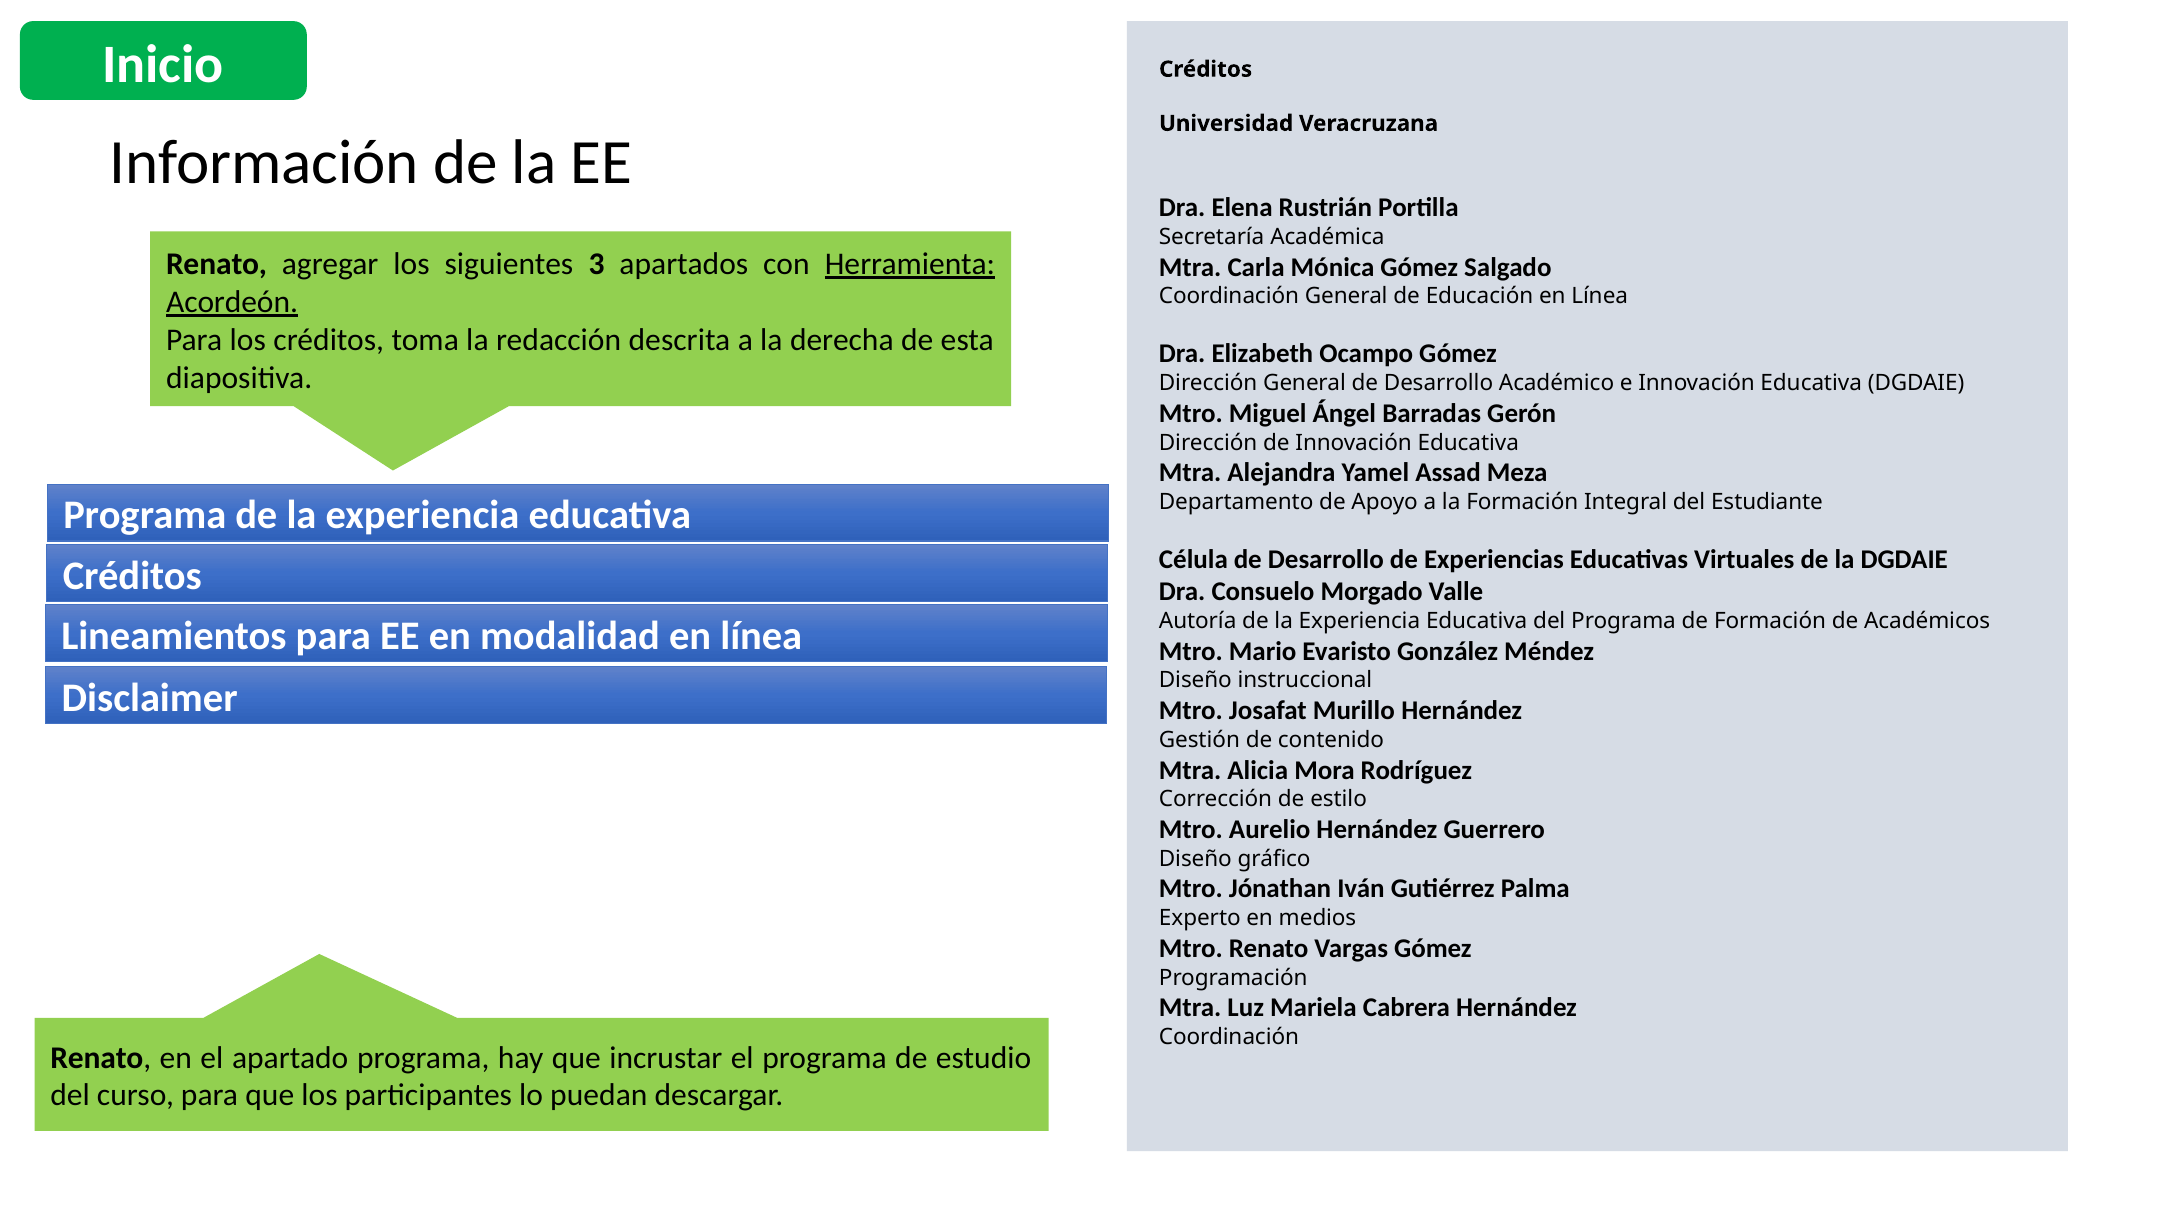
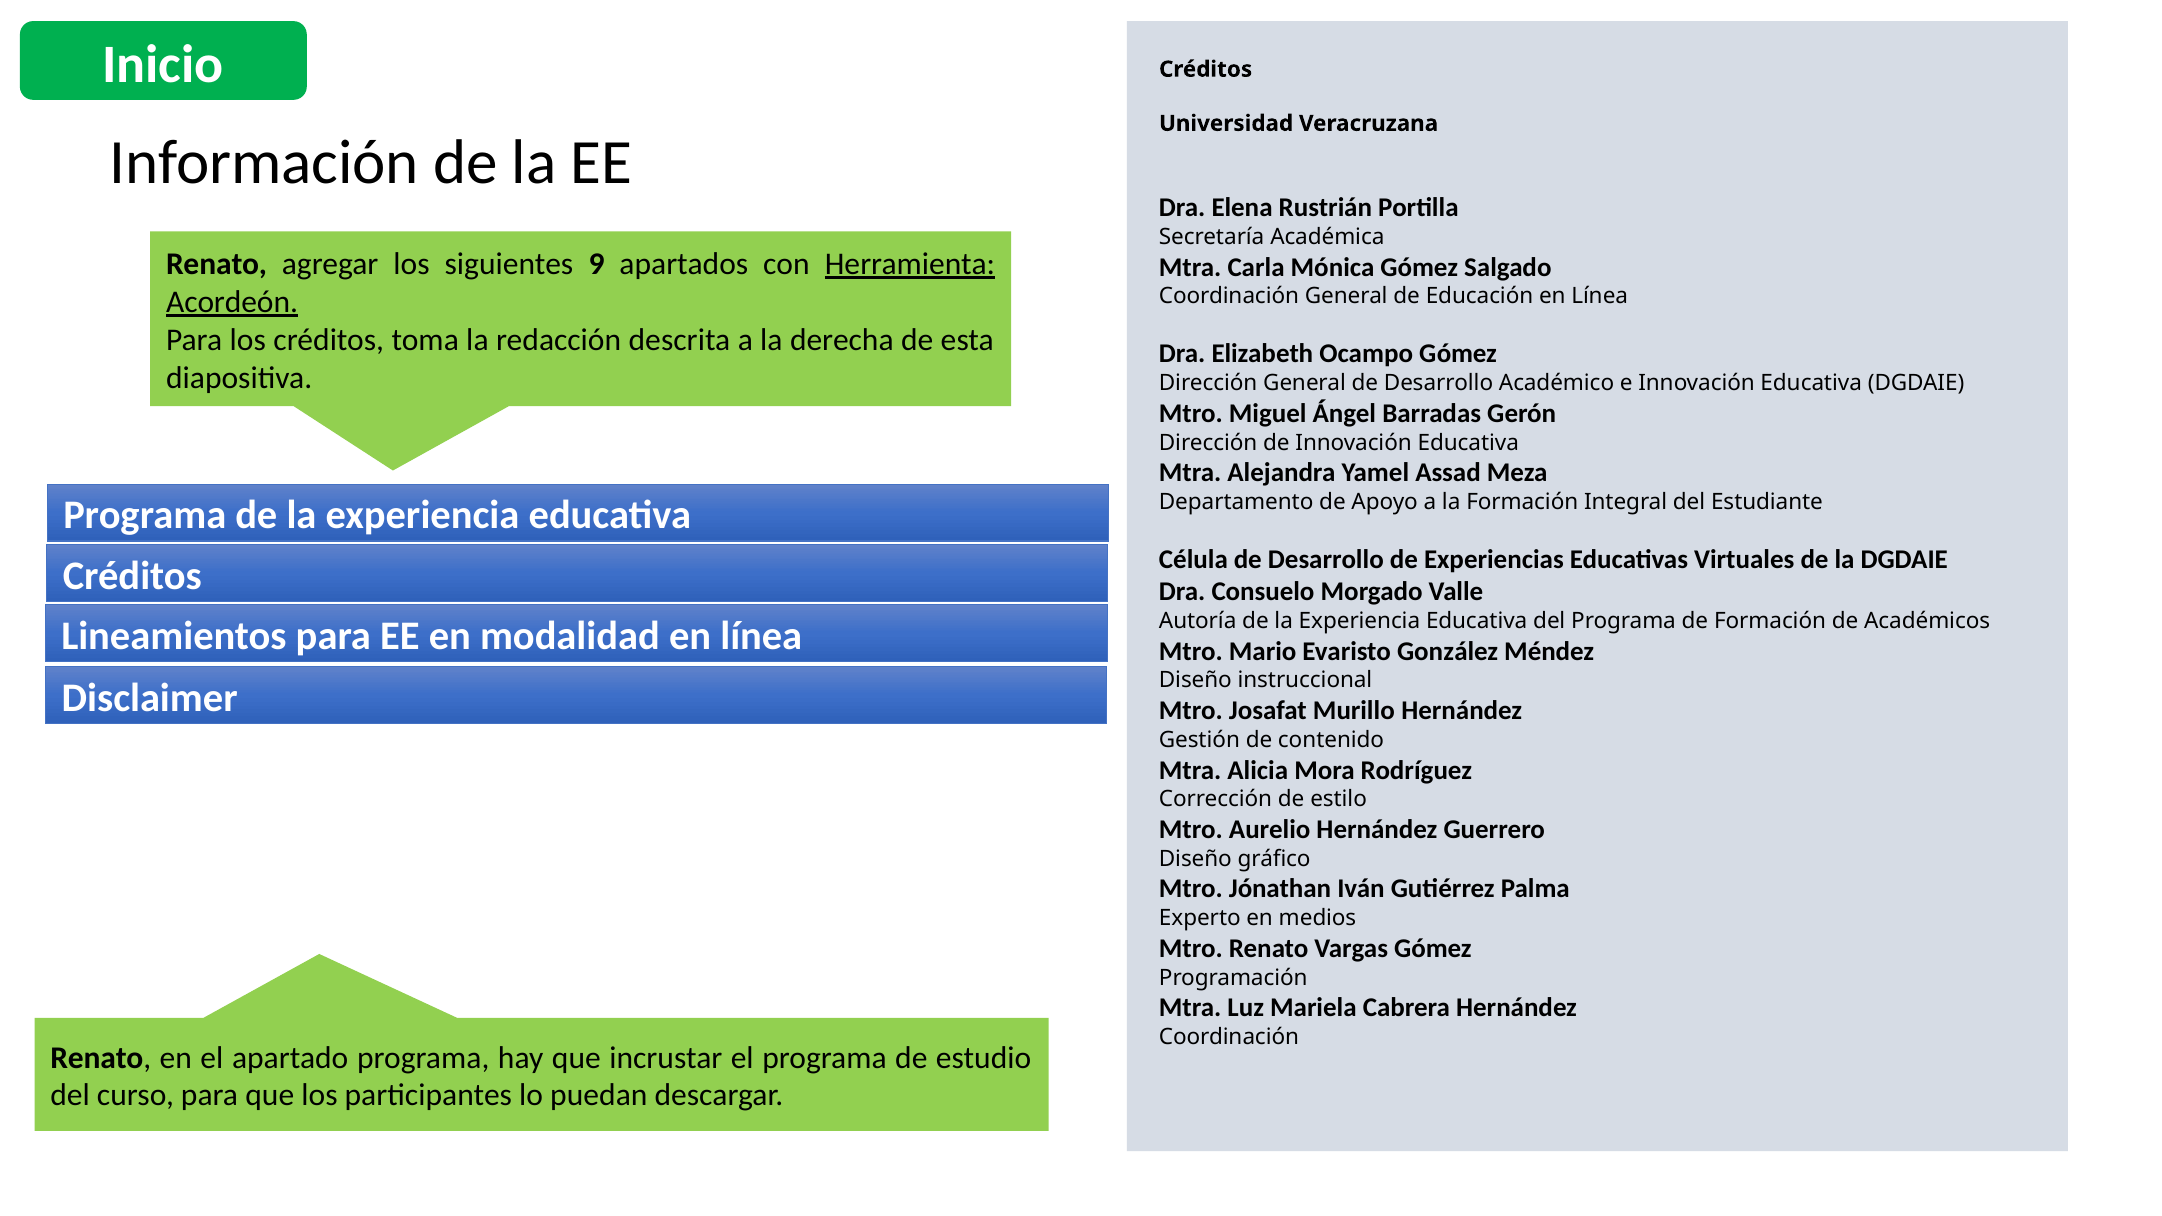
3: 3 -> 9
